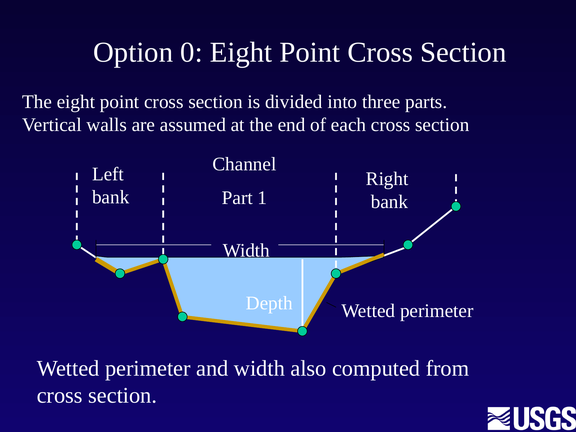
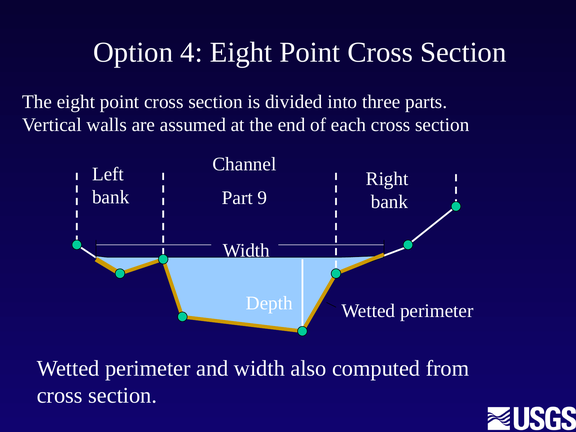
0: 0 -> 4
1: 1 -> 9
